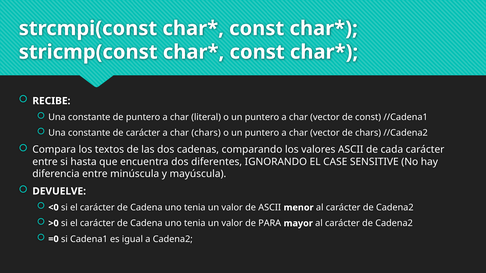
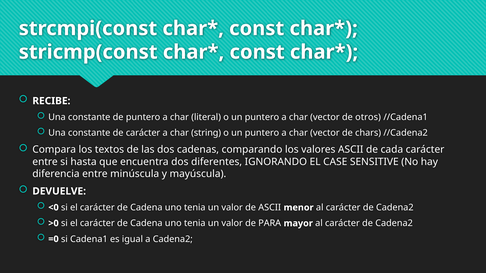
de const: const -> otros
char chars: chars -> string
